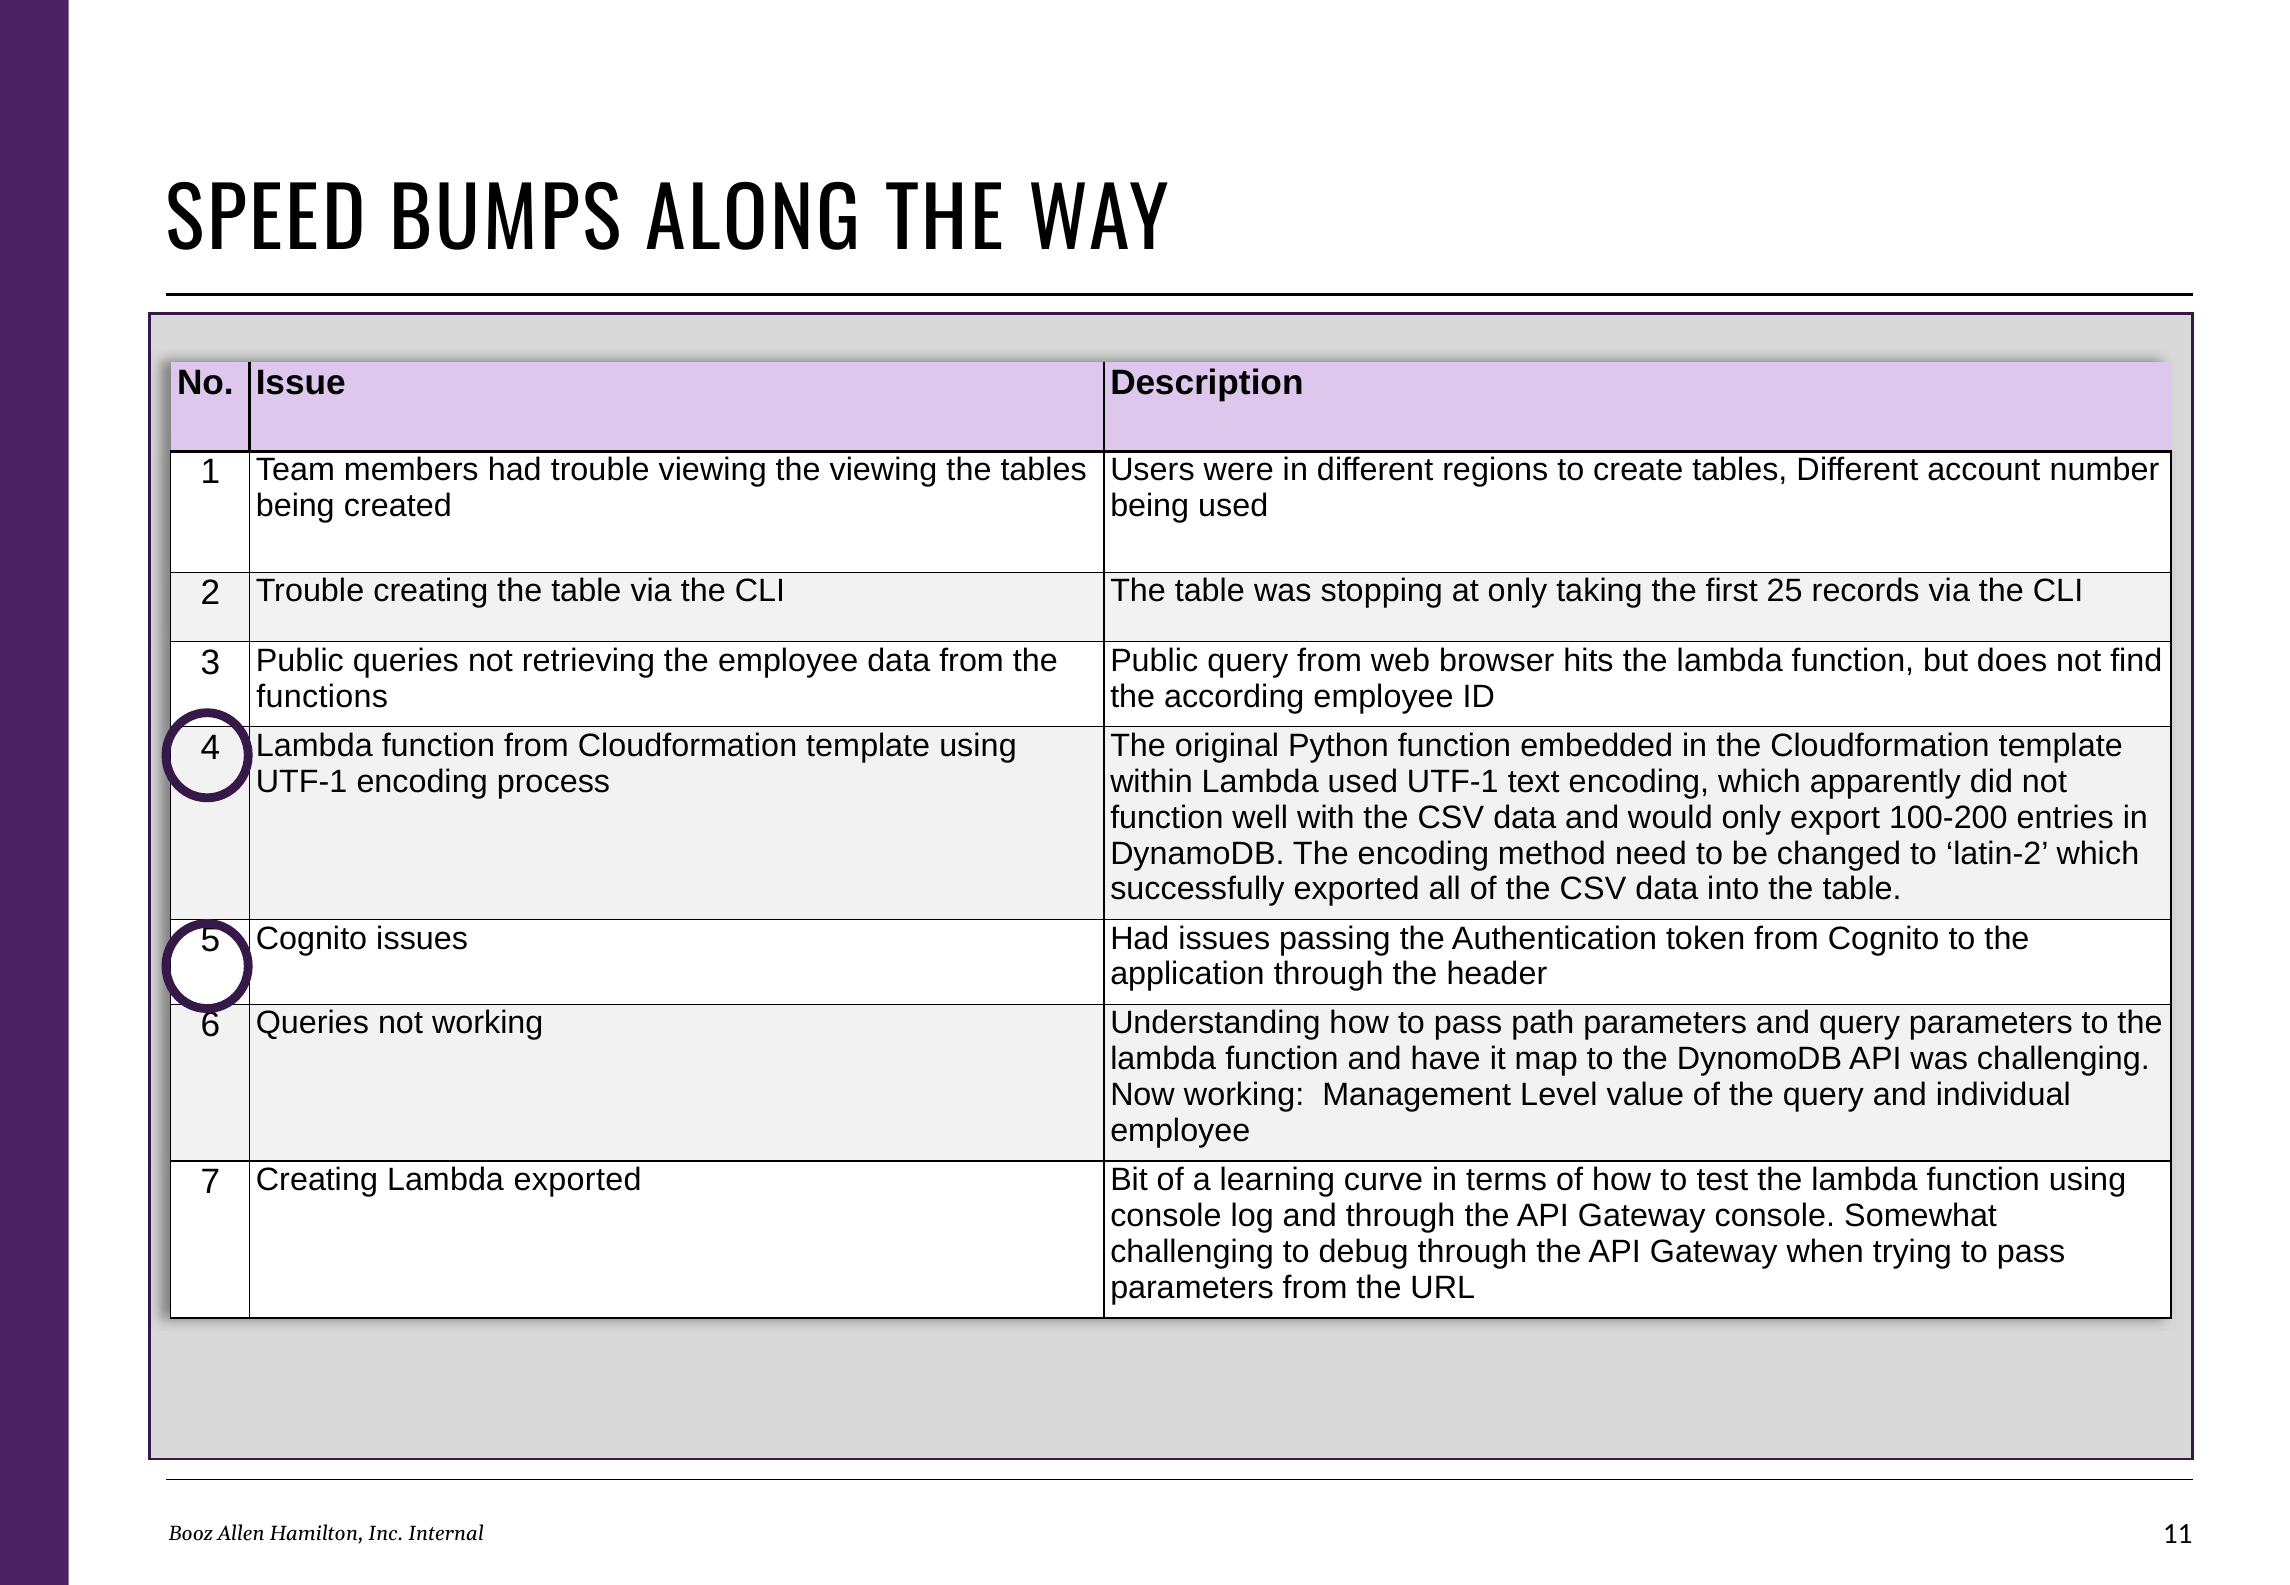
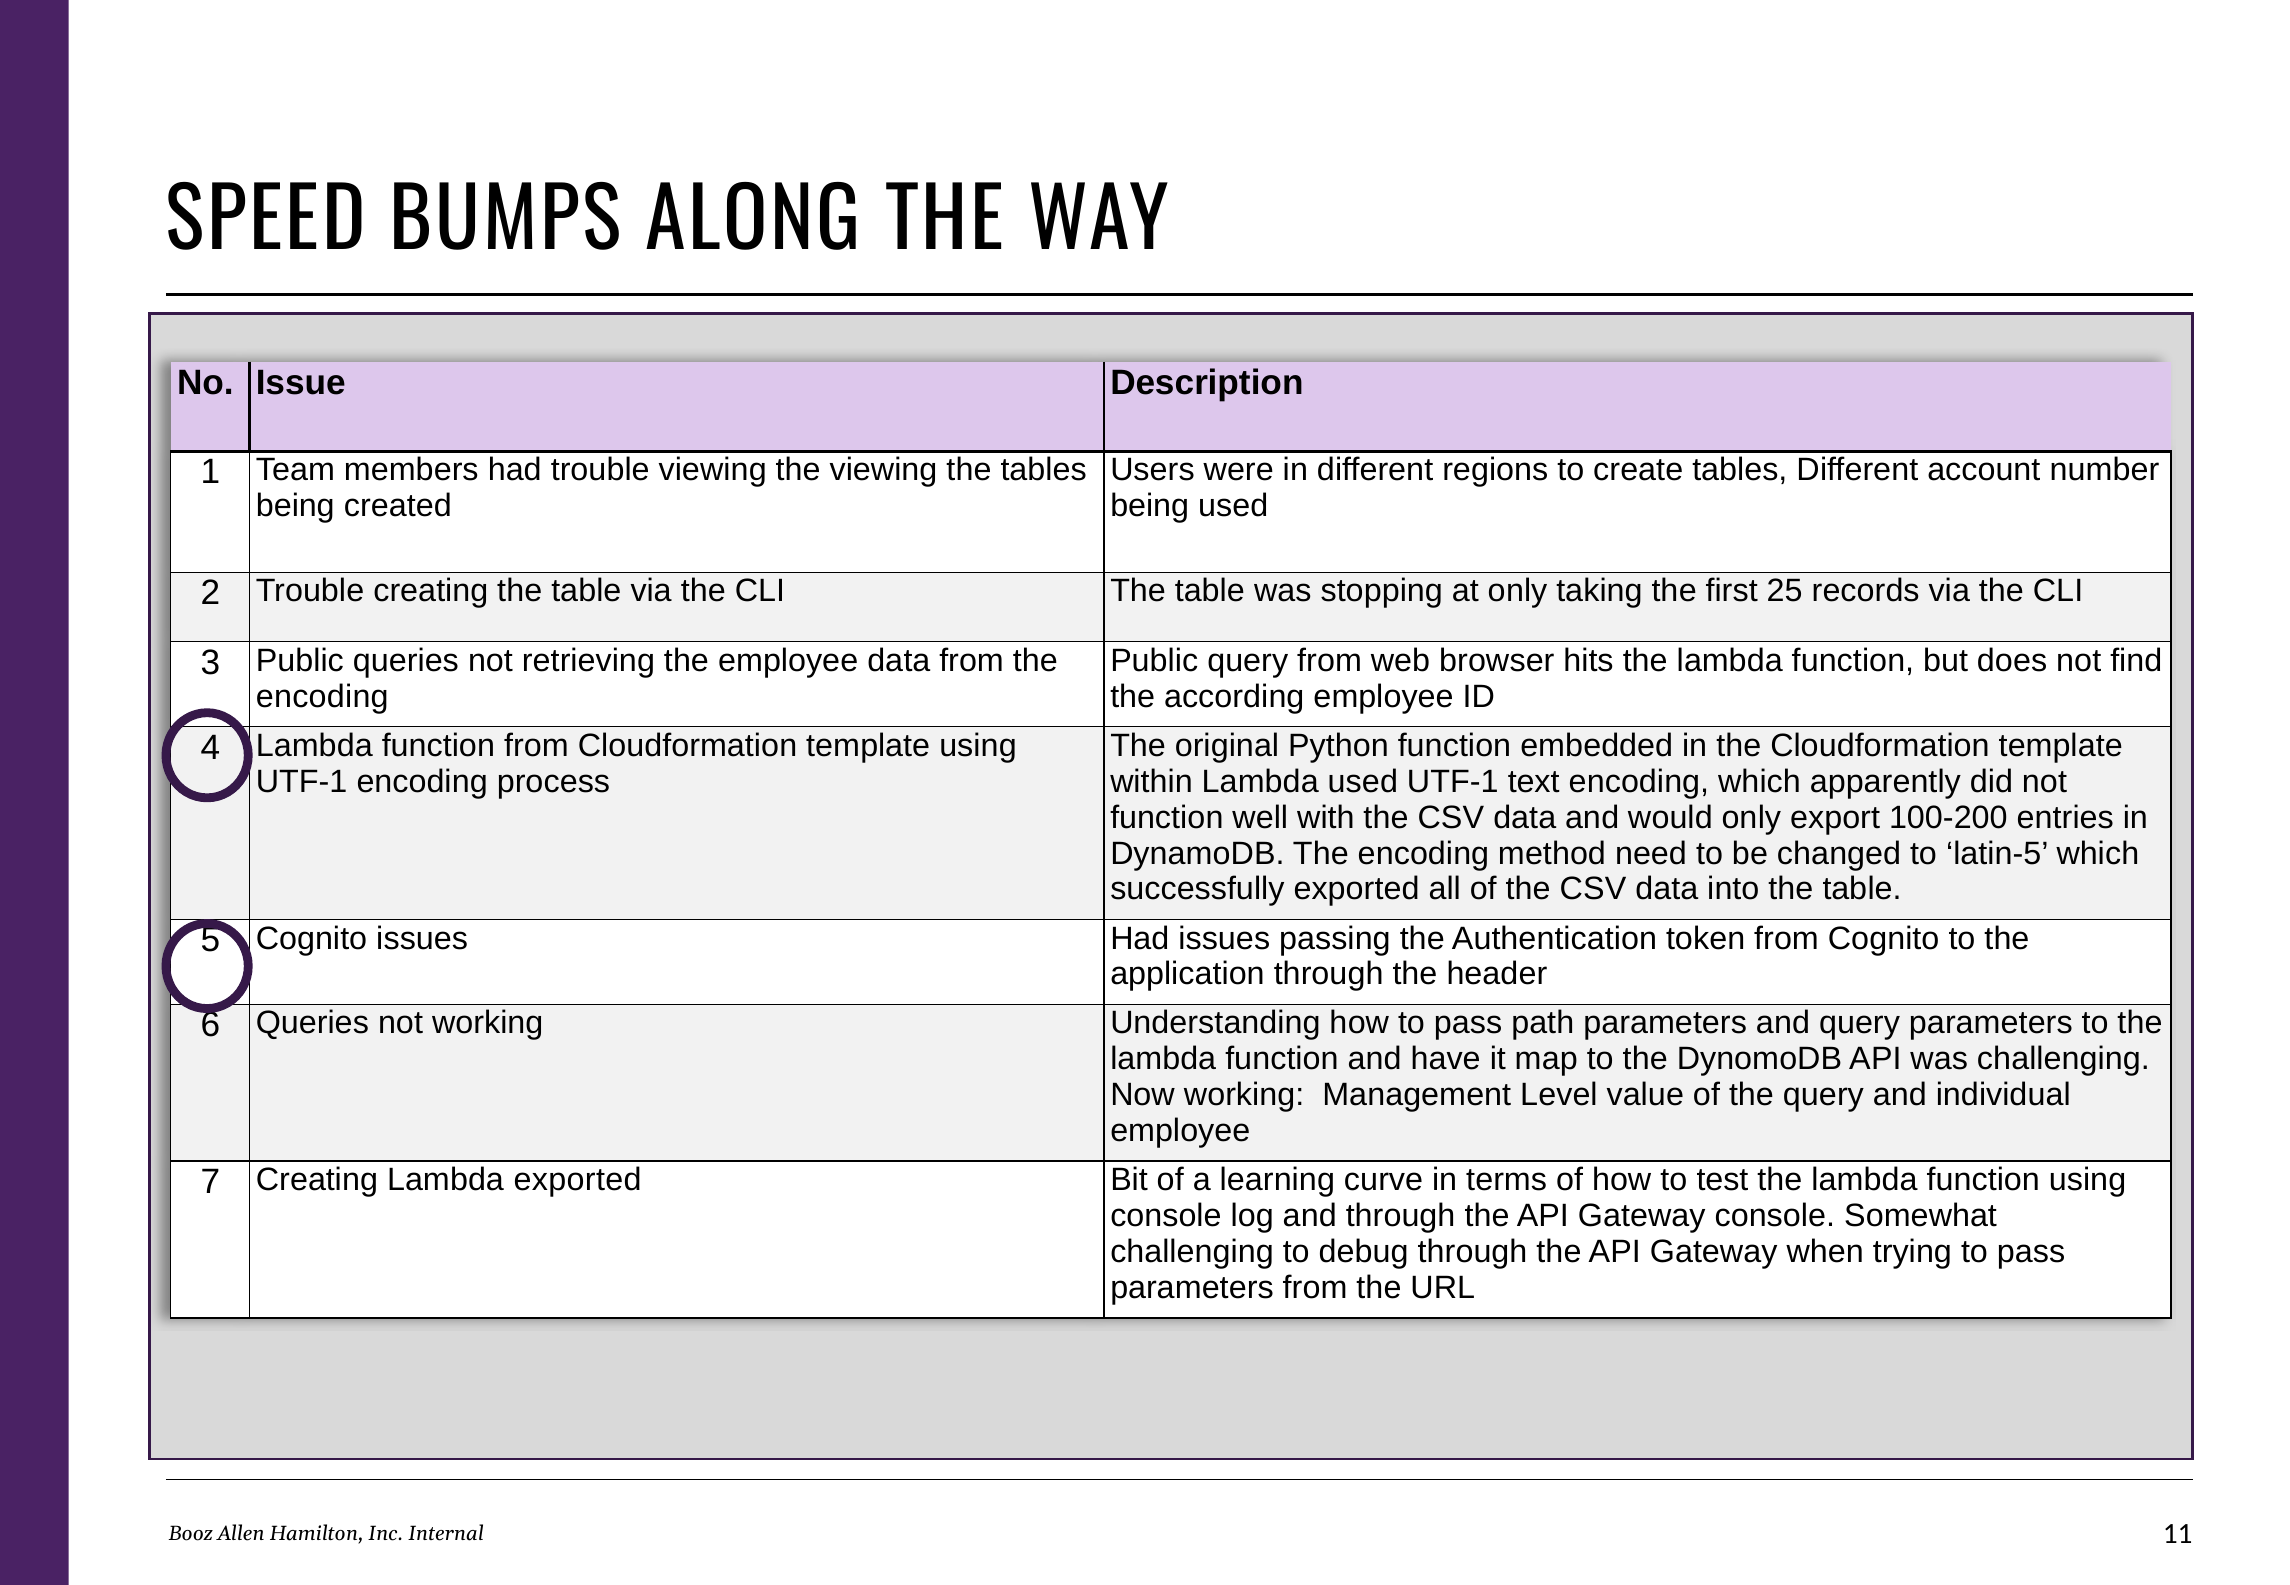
functions at (322, 697): functions -> encoding
latin-2: latin-2 -> latin-5
